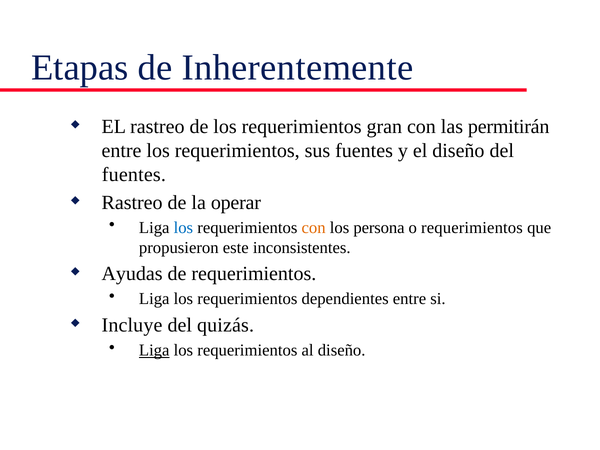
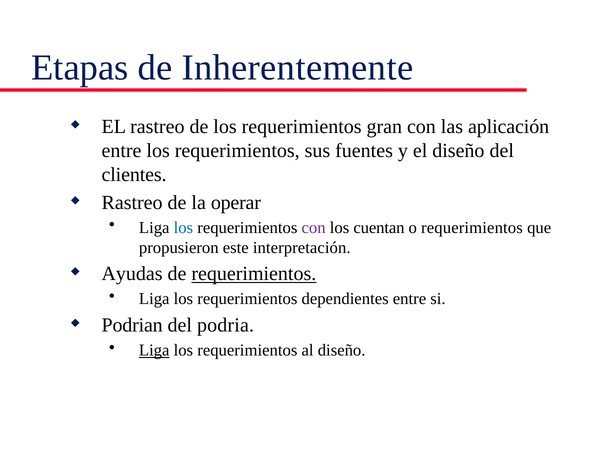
permitirán: permitirán -> aplicación
fuentes at (134, 174): fuentes -> clientes
con at (314, 228) colour: orange -> purple
persona: persona -> cuentan
inconsistentes: inconsistentes -> interpretación
requerimientos at (254, 274) underline: none -> present
Incluye: Incluye -> Podrian
quizás: quizás -> podria
